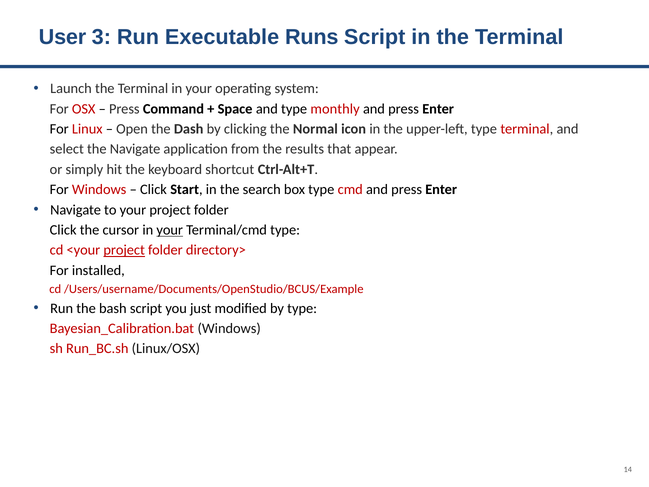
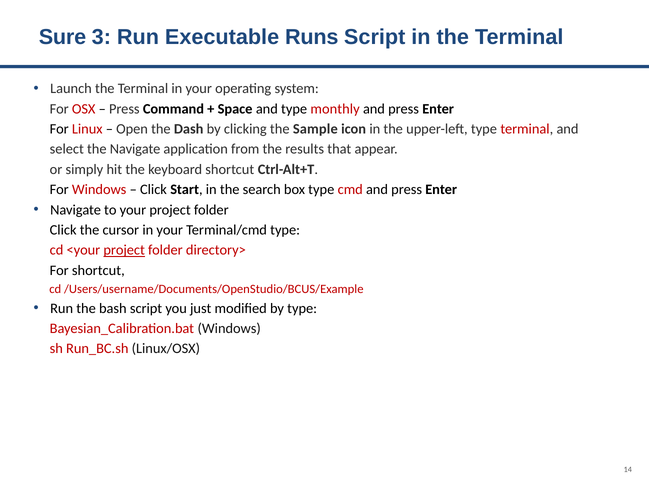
User: User -> Sure
Normal: Normal -> Sample
your at (170, 230) underline: present -> none
For installed: installed -> shortcut
